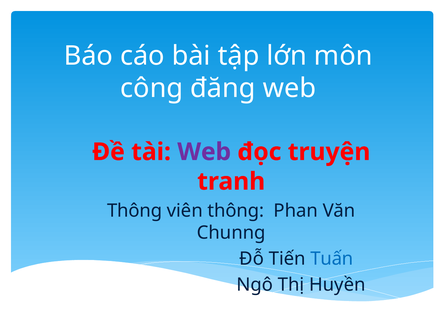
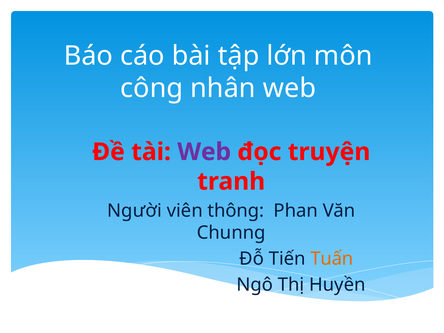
đăng: đăng -> nhân
Thông at (135, 211): Thông -> Người
Tuấn colour: blue -> orange
